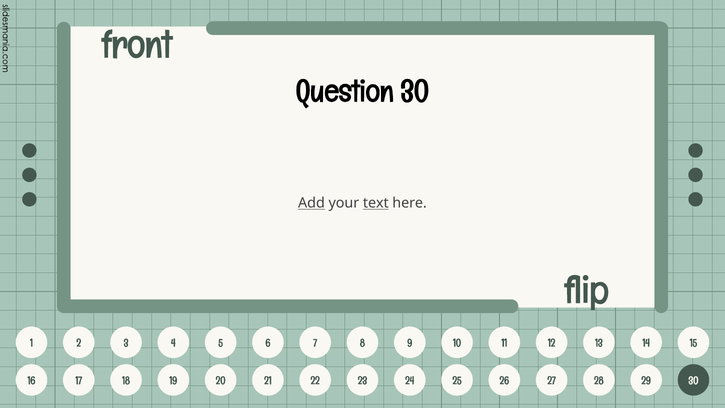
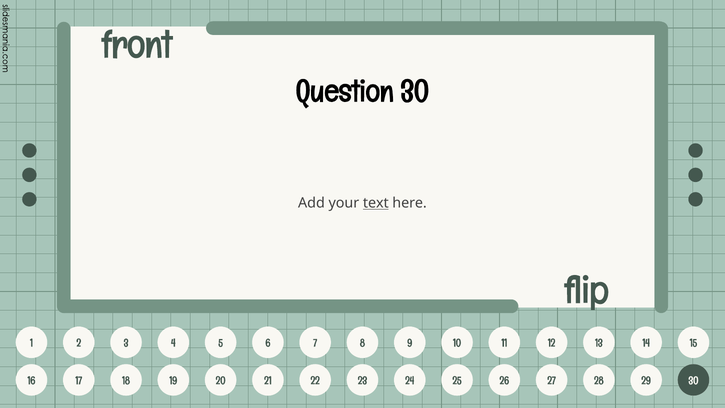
Add underline: present -> none
